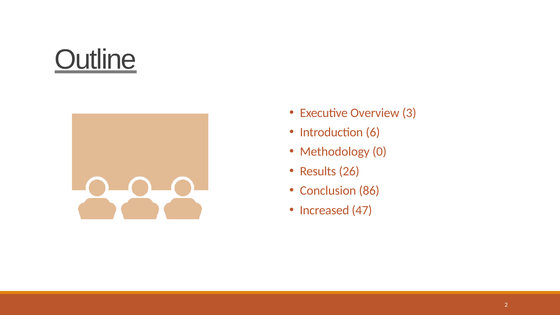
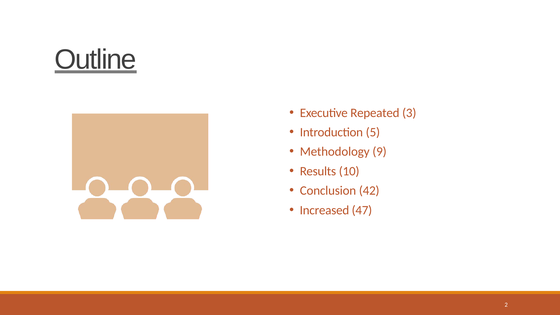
Overview: Overview -> Repeated
6: 6 -> 5
0: 0 -> 9
26: 26 -> 10
86: 86 -> 42
